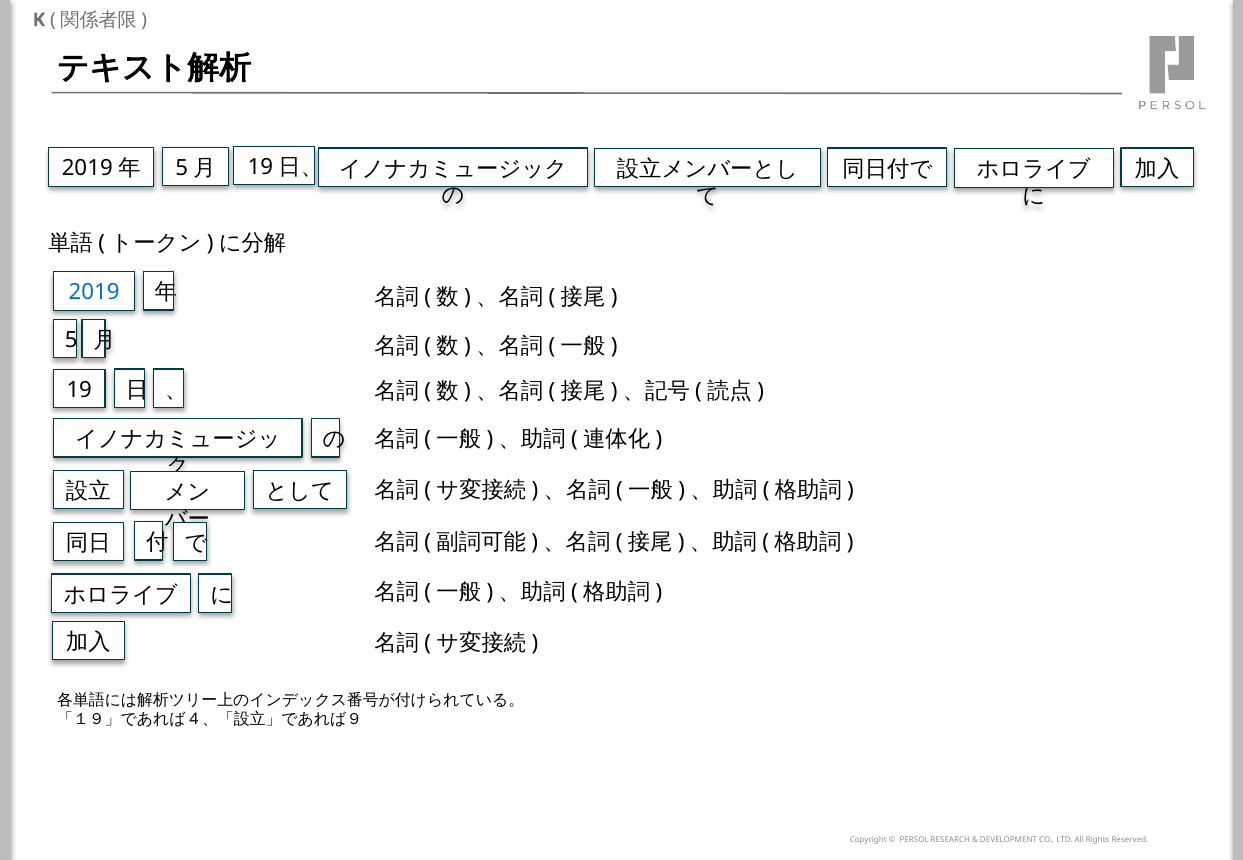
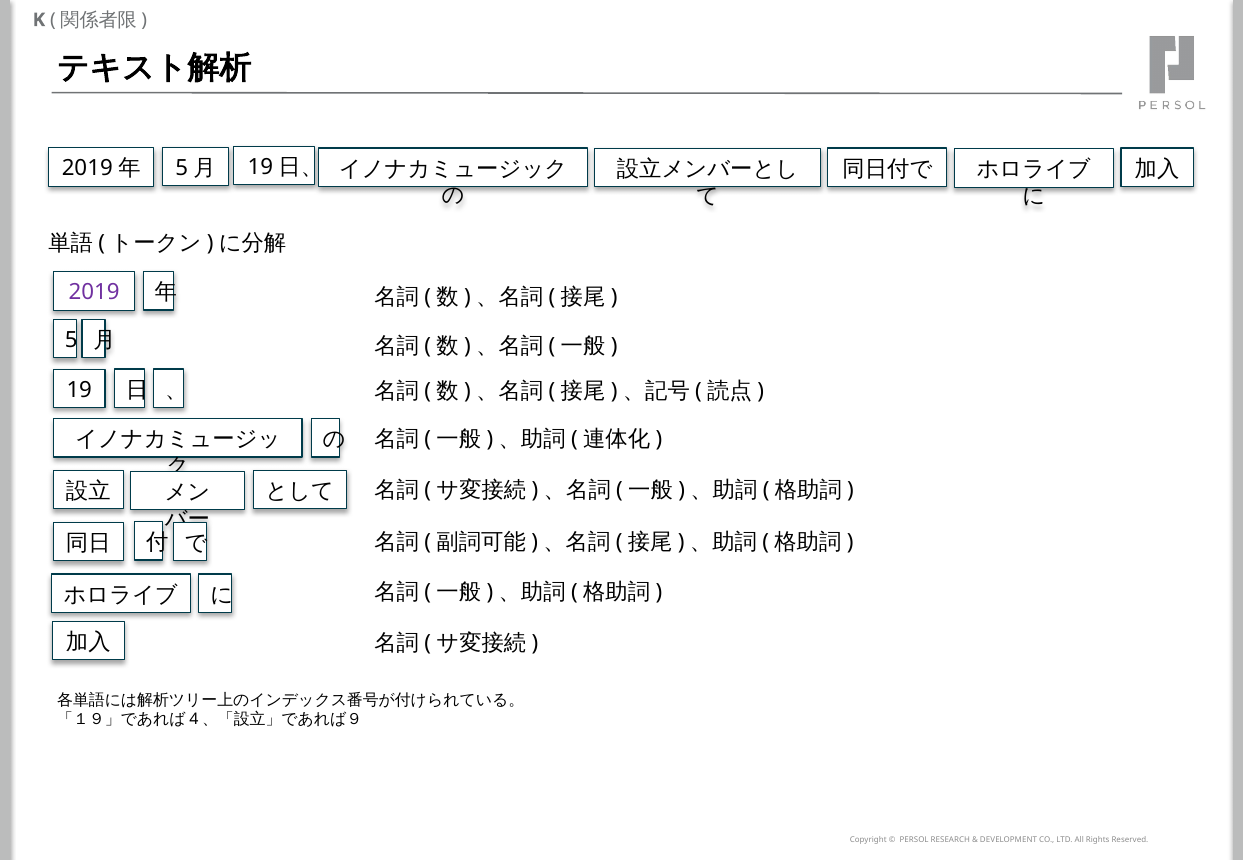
2019 colour: blue -> purple
